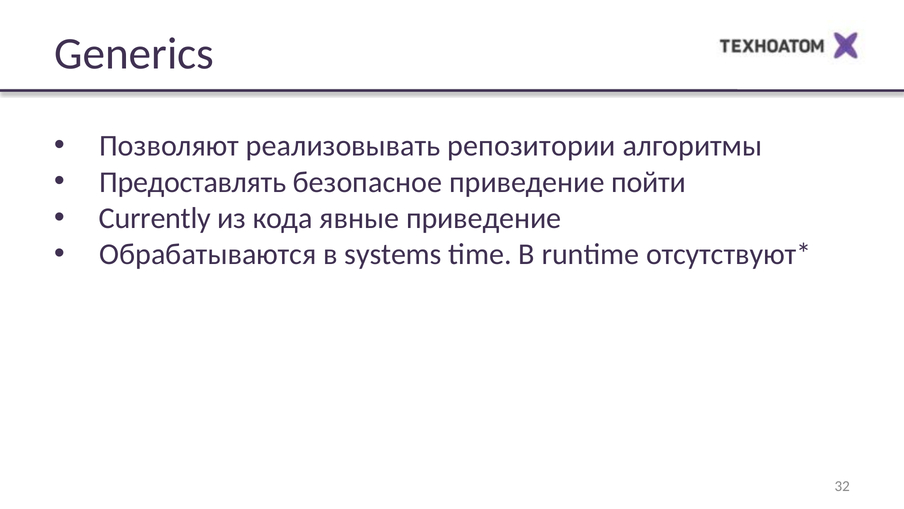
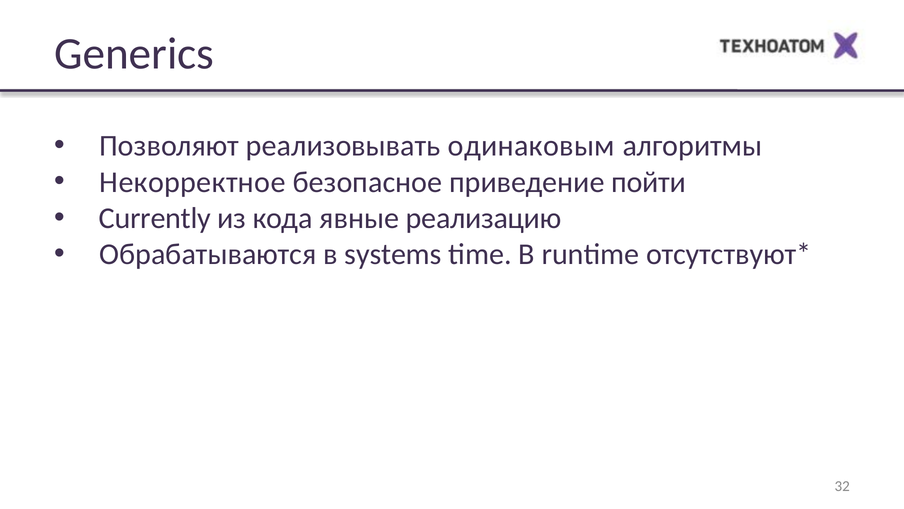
репозитории: репозитории -> одинаковым
Предоставлять: Предоставлять -> Некорректное
явные приведение: приведение -> реализацию
